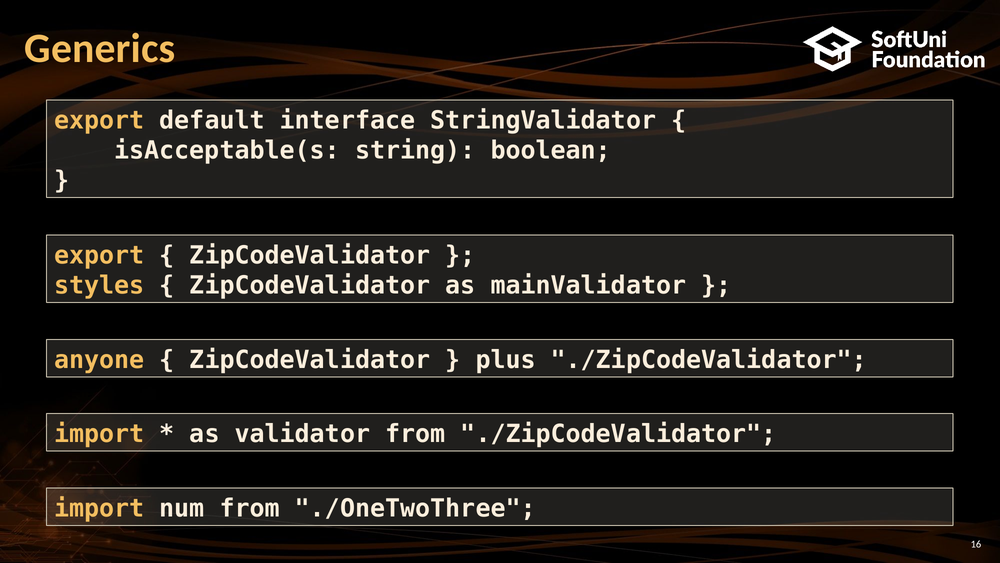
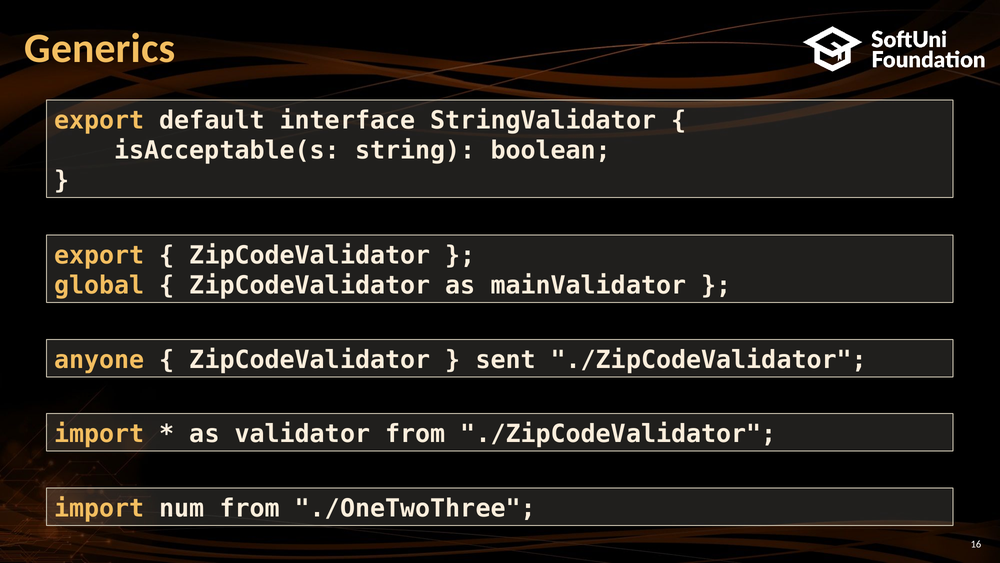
styles: styles -> global
plus: plus -> sent
